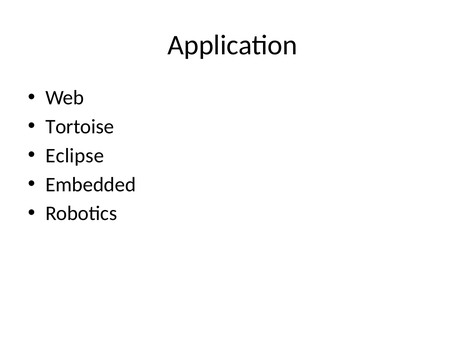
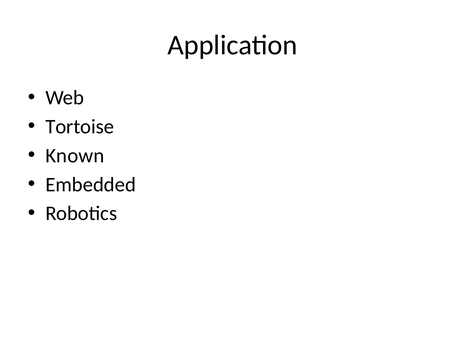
Eclipse: Eclipse -> Known
